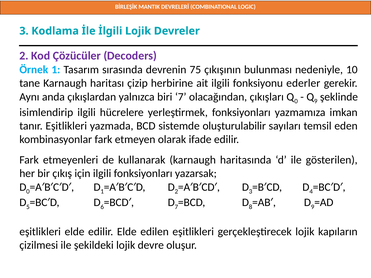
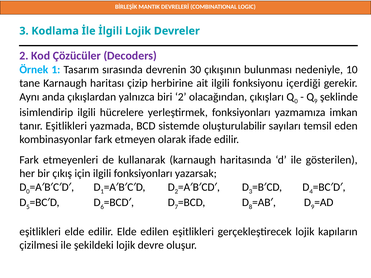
75: 75 -> 30
ederler: ederler -> içerdiği
biri 7: 7 -> 2
